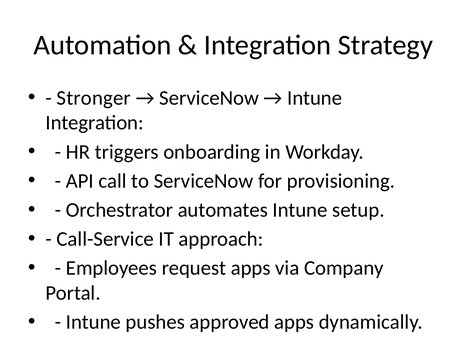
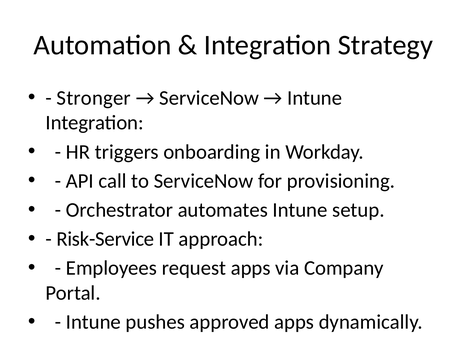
Call-Service: Call-Service -> Risk-Service
